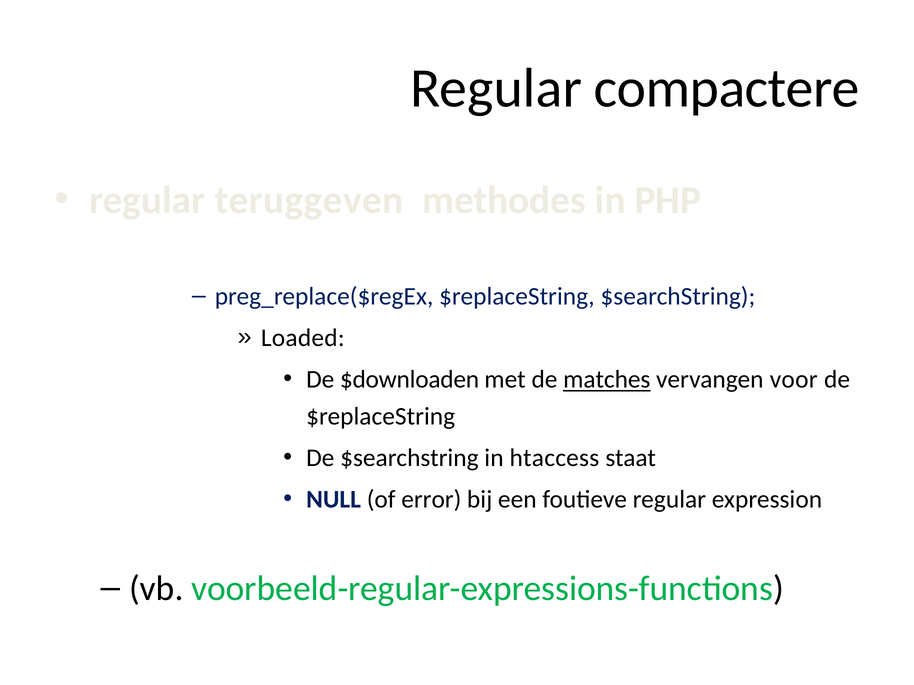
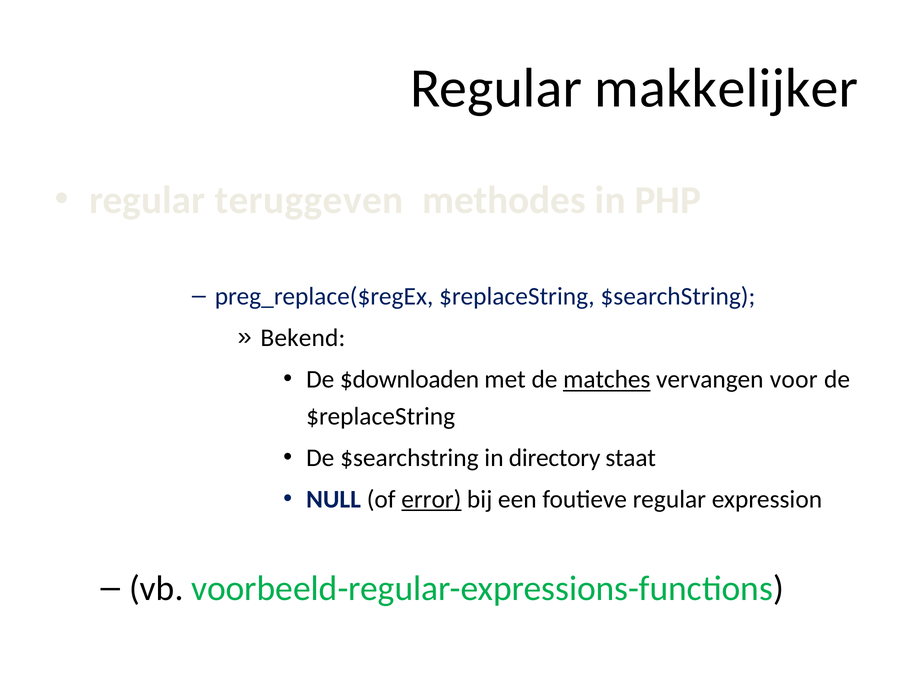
compactere: compactere -> makkelijker
Loaded: Loaded -> Bekend
htaccess: htaccess -> directory
error underline: none -> present
